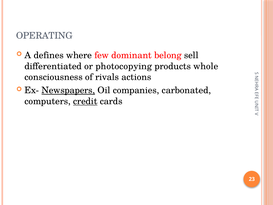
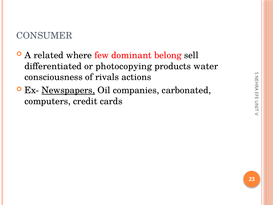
OPERATING: OPERATING -> CONSUMER
defines: defines -> related
whole: whole -> water
credit underline: present -> none
